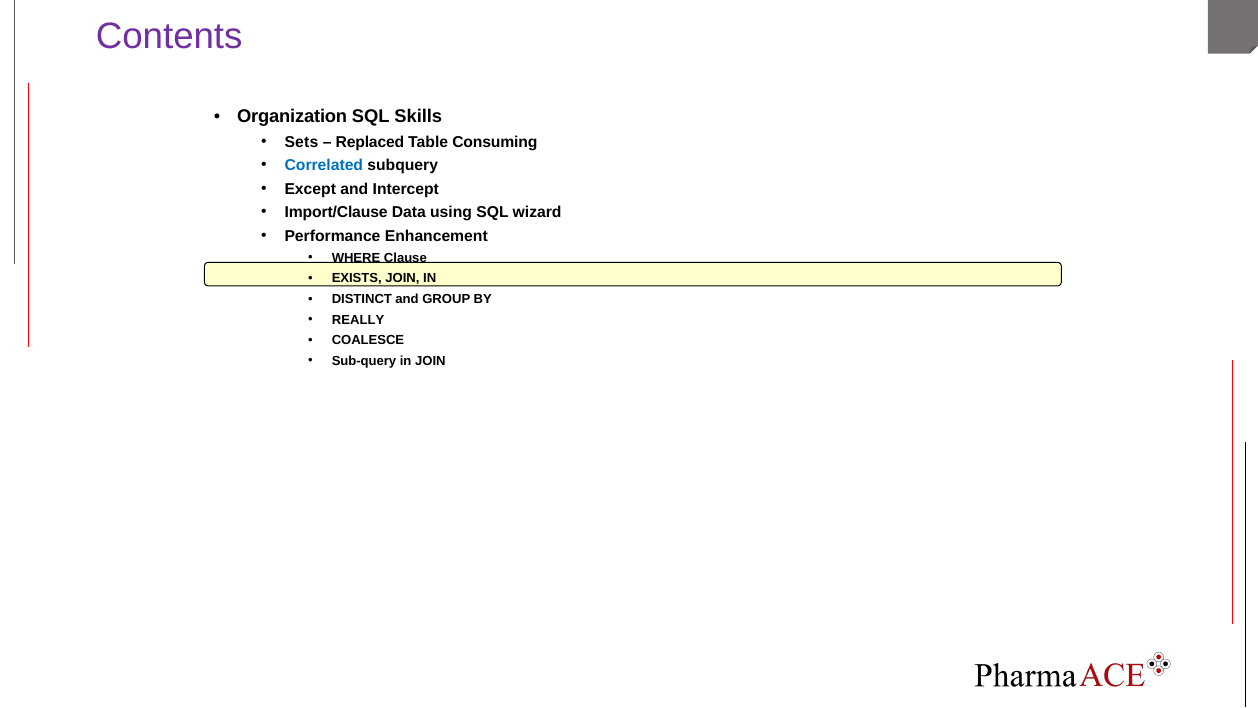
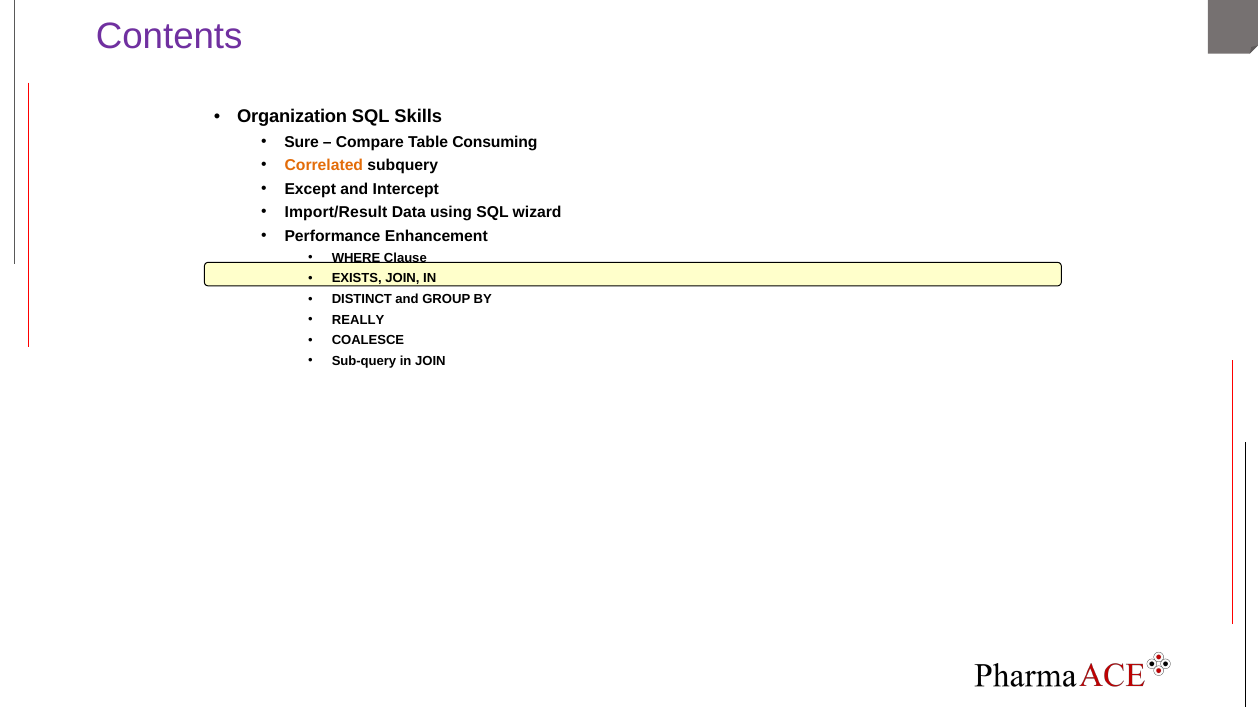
Sets: Sets -> Sure
Replaced: Replaced -> Compare
Correlated colour: blue -> orange
Import/Clause: Import/Clause -> Import/Result
